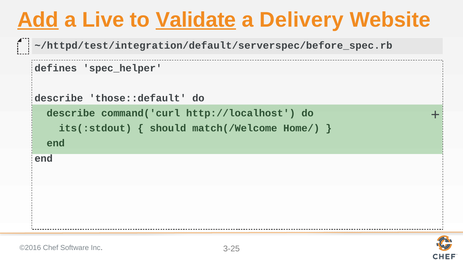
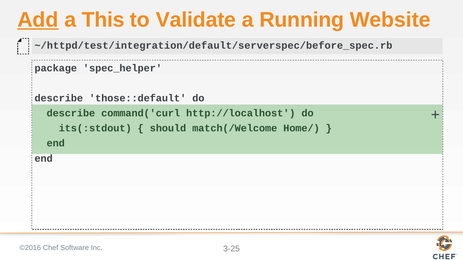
Live: Live -> This
Validate underline: present -> none
Delivery: Delivery -> Running
defines: defines -> package
